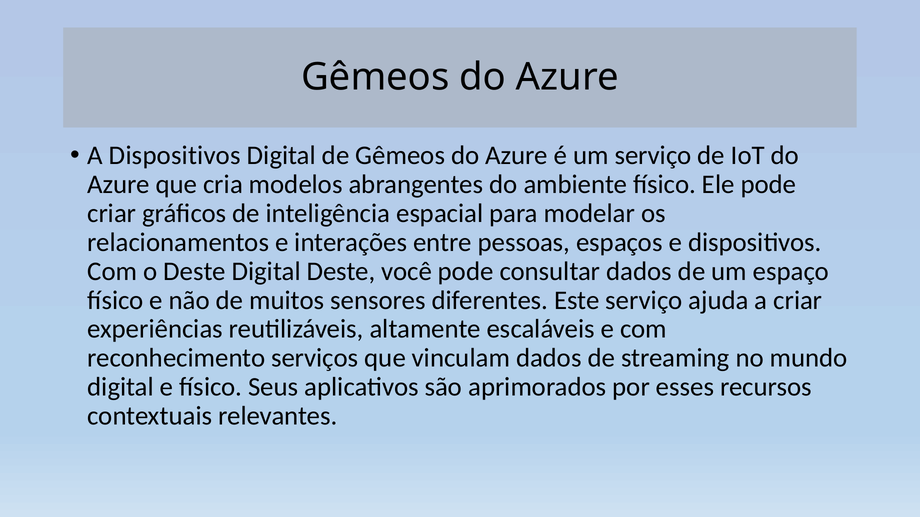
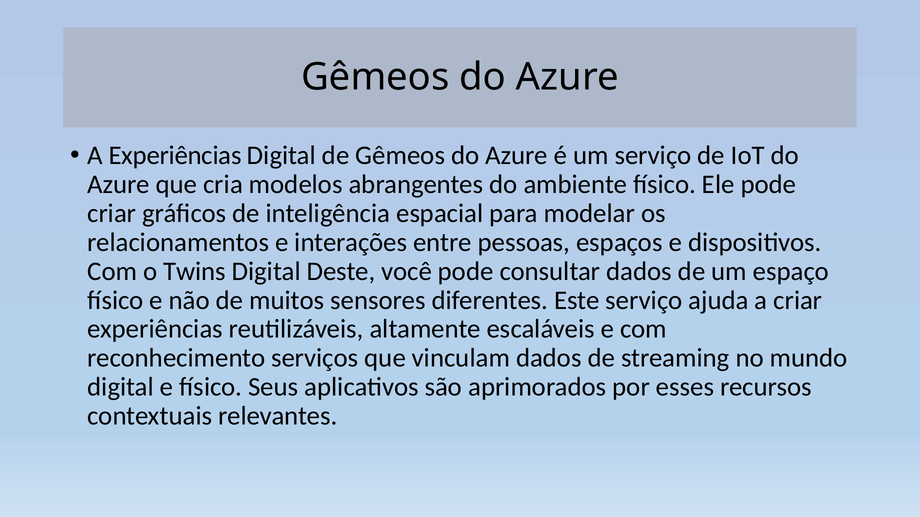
A Dispositivos: Dispositivos -> Experiências
o Deste: Deste -> Twins
